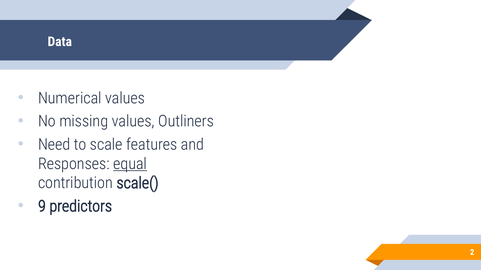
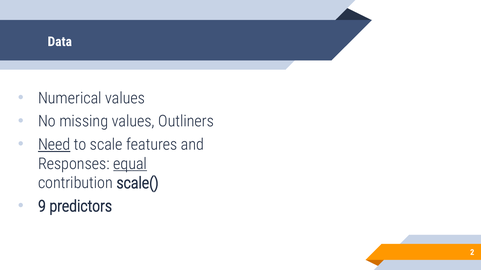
Need underline: none -> present
